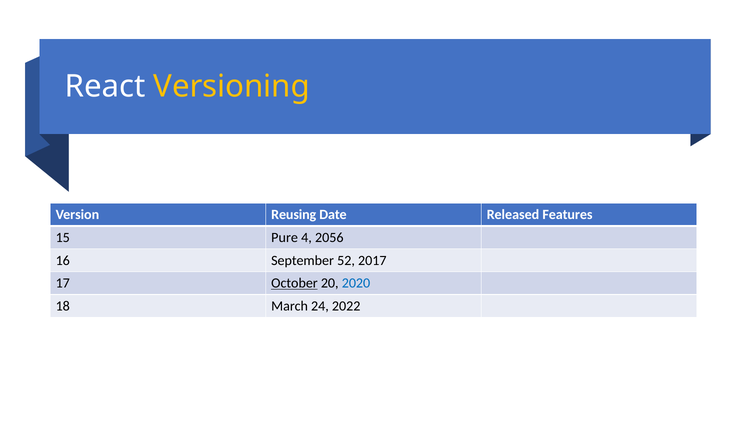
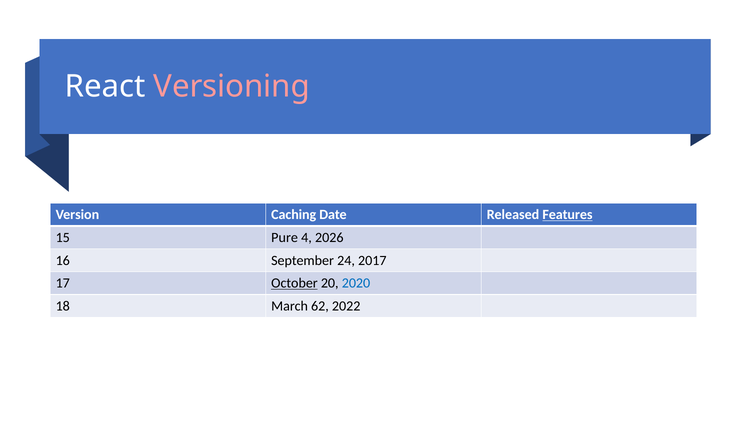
Versioning colour: yellow -> pink
Reusing: Reusing -> Caching
Features underline: none -> present
2056: 2056 -> 2026
52: 52 -> 24
24: 24 -> 62
